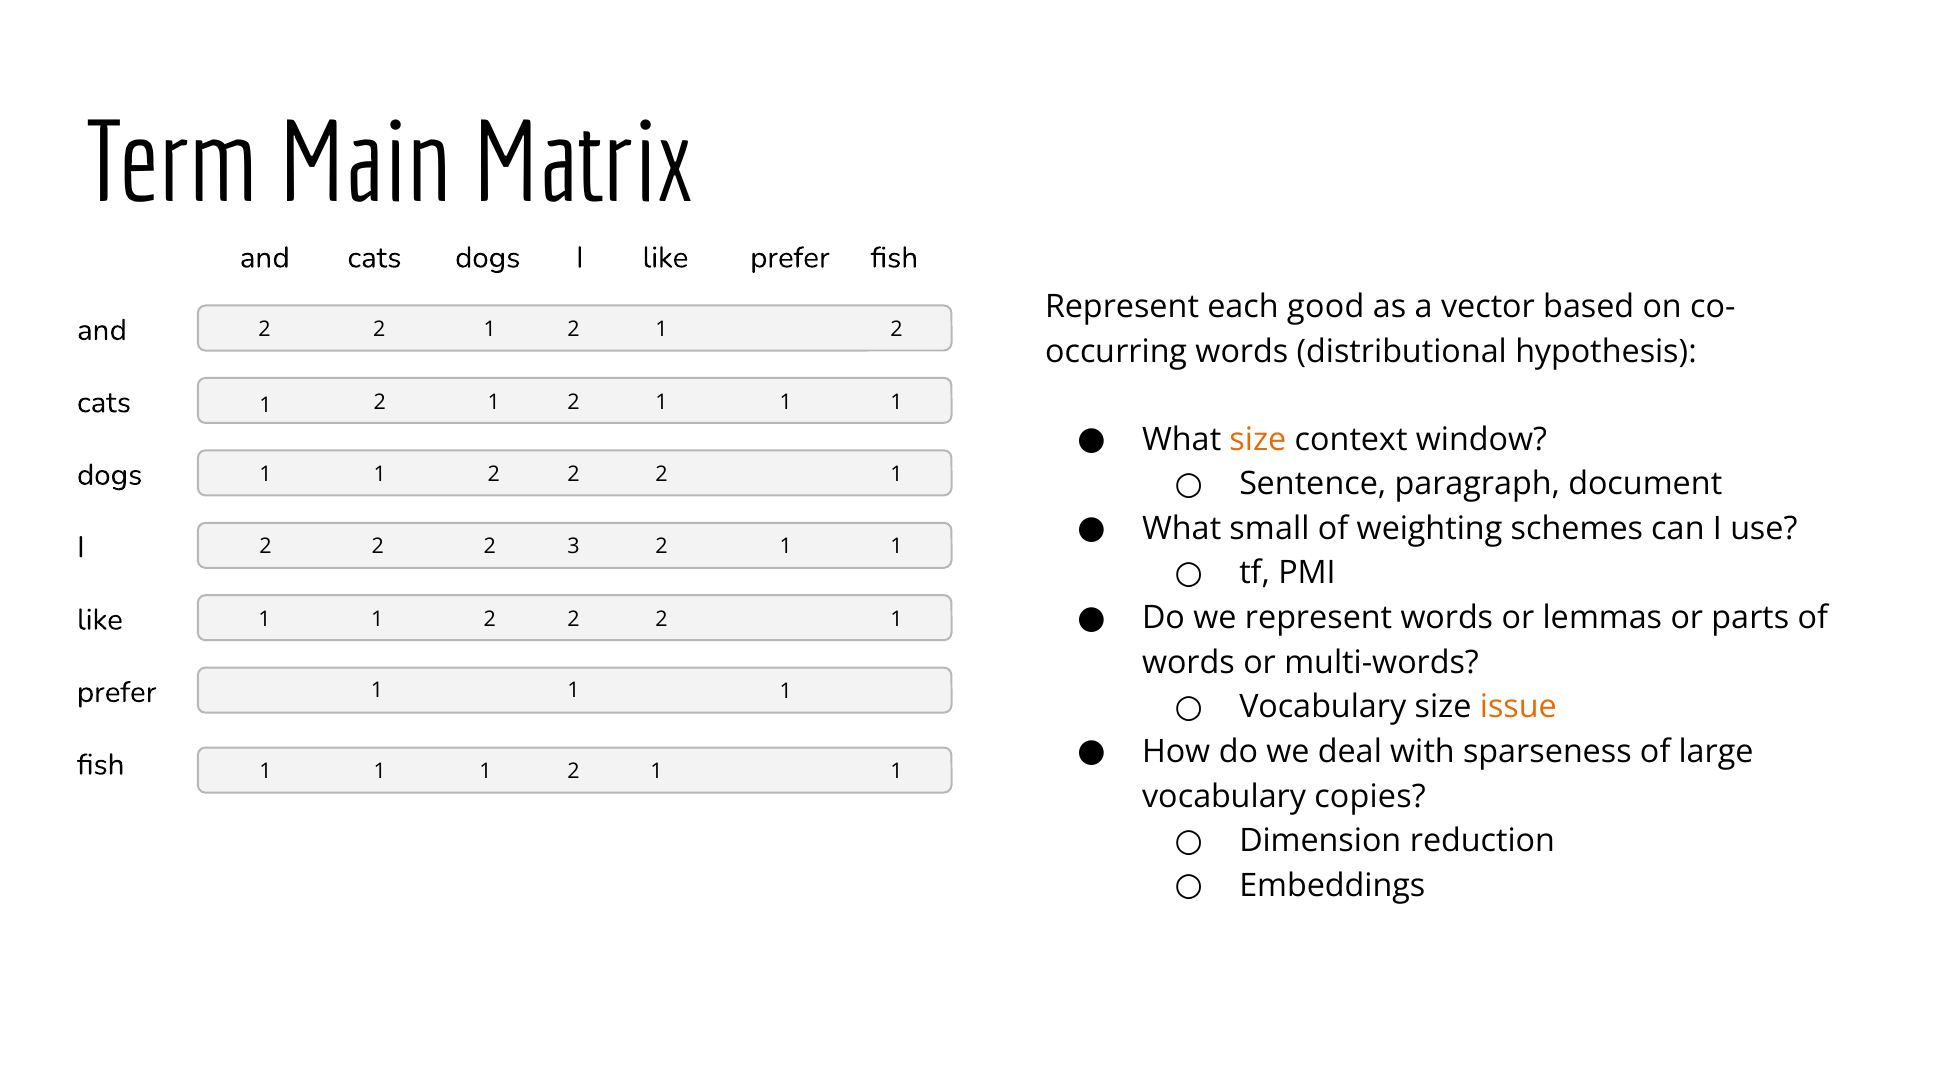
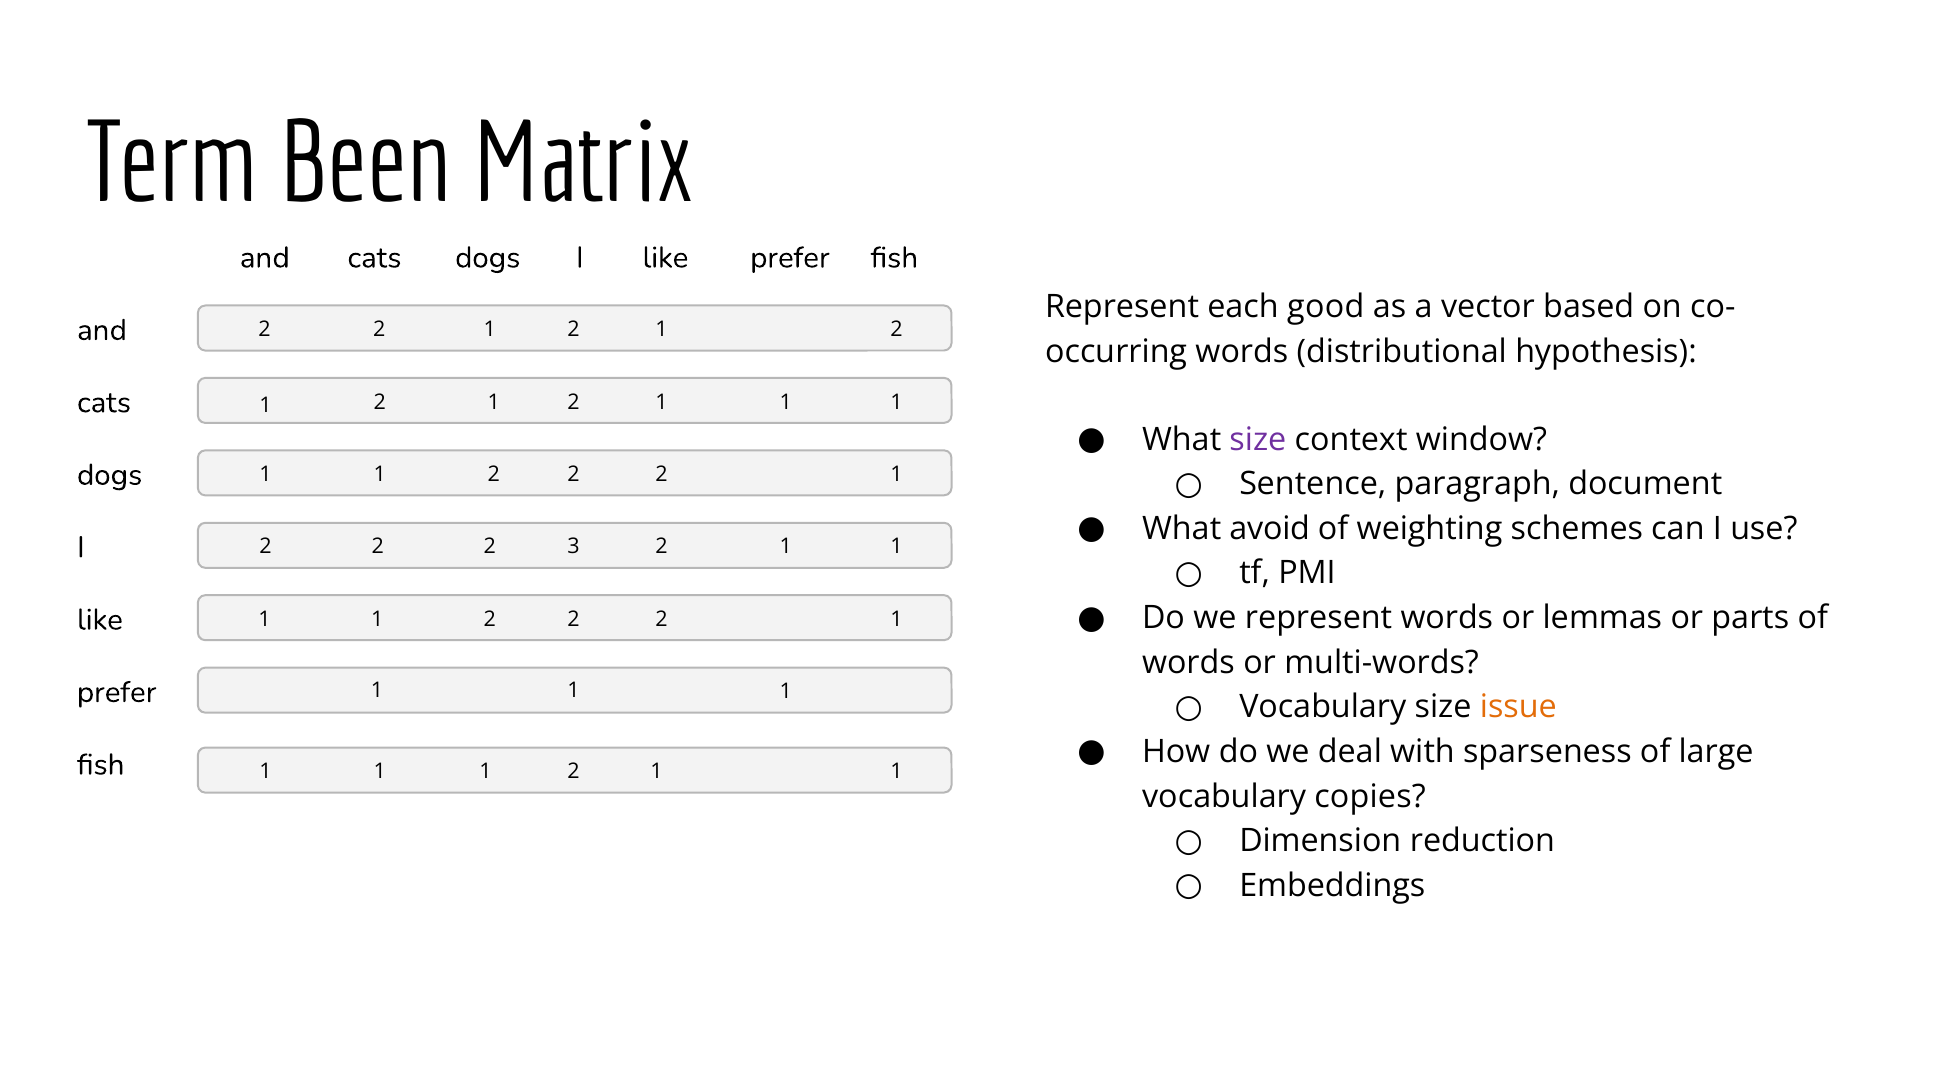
Main: Main -> Been
size at (1258, 439) colour: orange -> purple
small: small -> avoid
